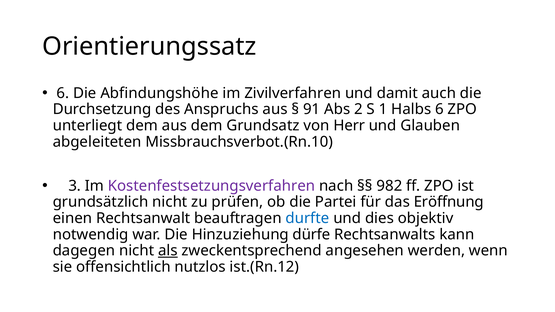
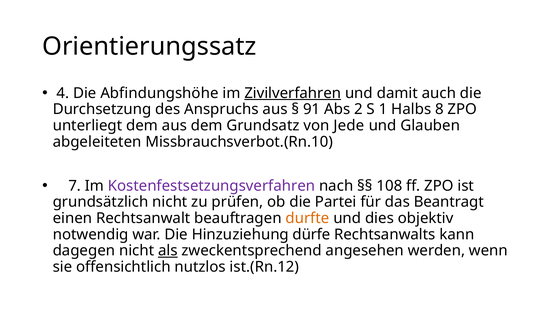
6 at (63, 93): 6 -> 4
Zivilverfahren underline: none -> present
Halbs 6: 6 -> 8
Herr: Herr -> Jede
3: 3 -> 7
982: 982 -> 108
Eröffnung: Eröffnung -> Beantragt
durfte colour: blue -> orange
